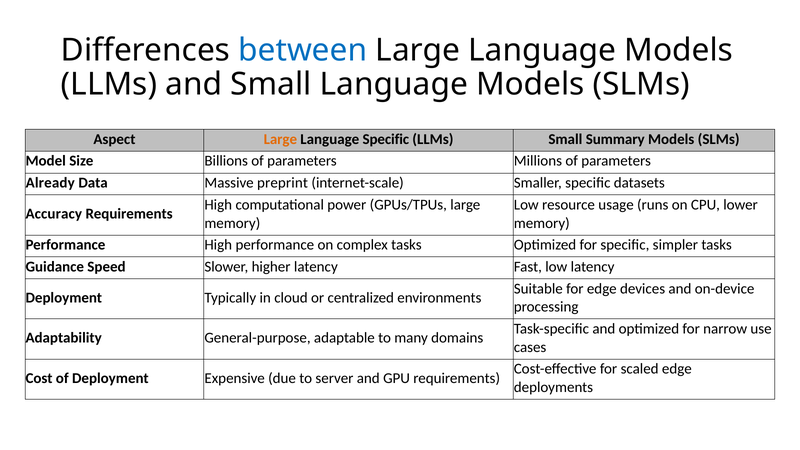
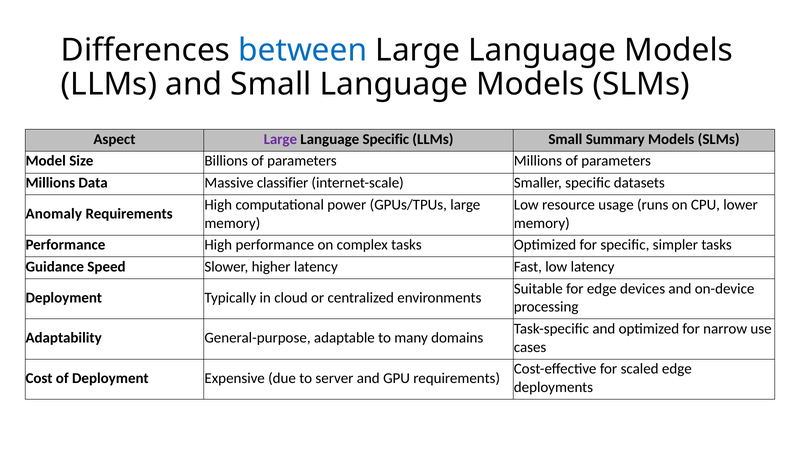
Large at (280, 139) colour: orange -> purple
Already at (50, 183): Already -> Millions
preprint: preprint -> classifier
Accuracy: Accuracy -> Anomaly
